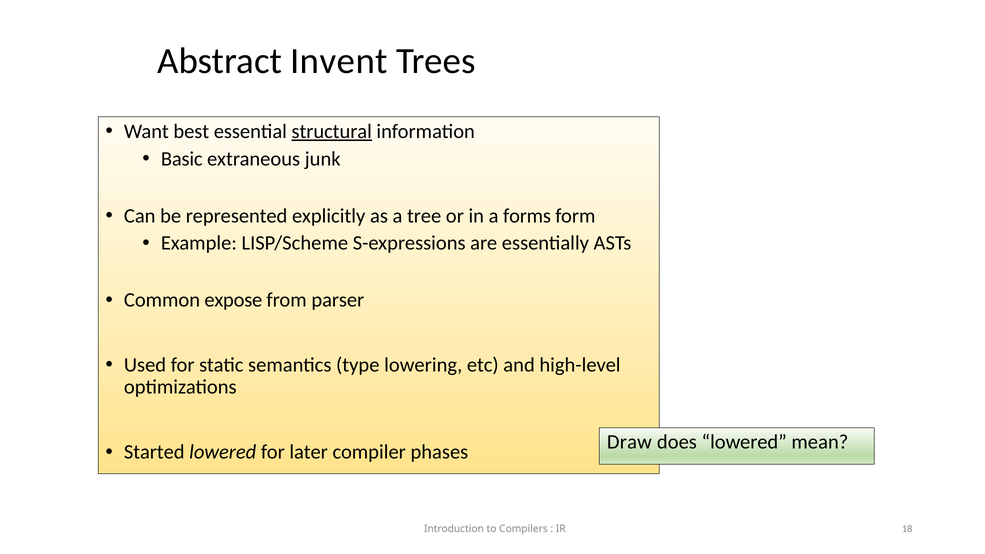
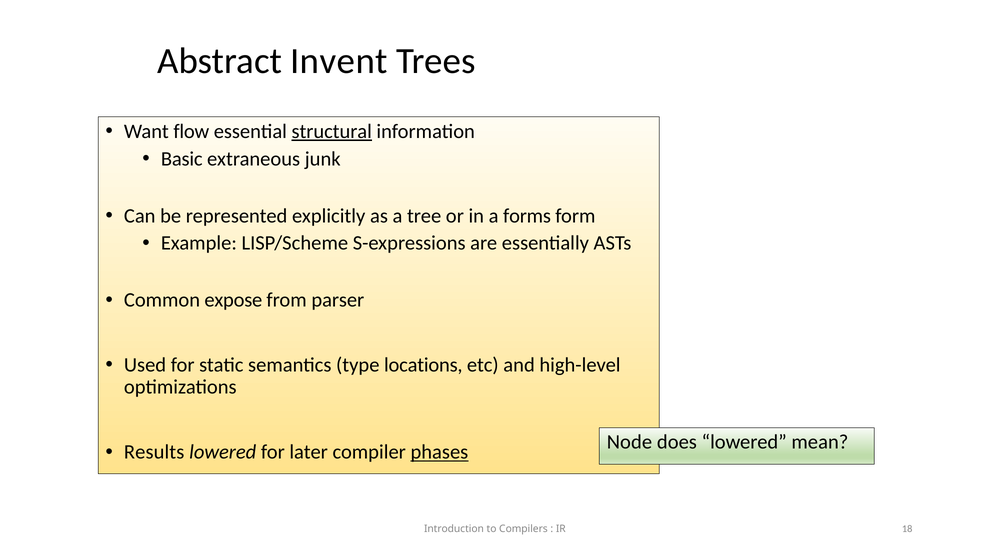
best: best -> flow
lowering: lowering -> locations
Draw: Draw -> Node
Started: Started -> Results
phases underline: none -> present
